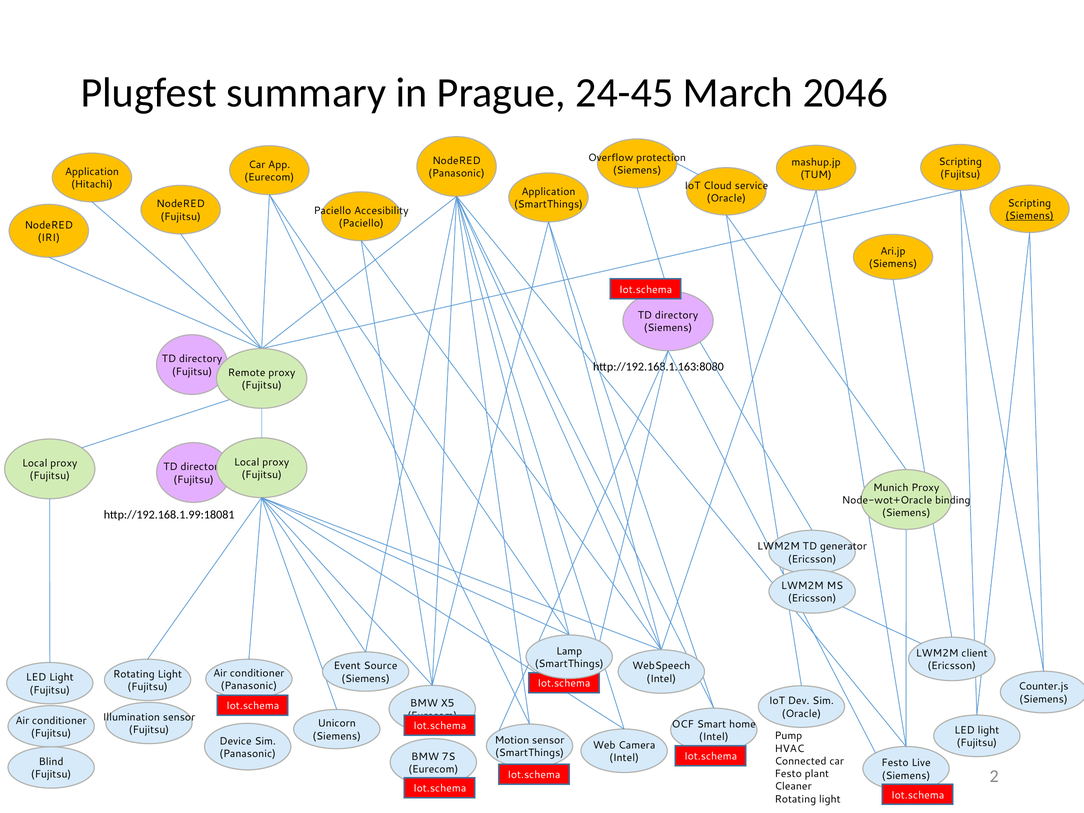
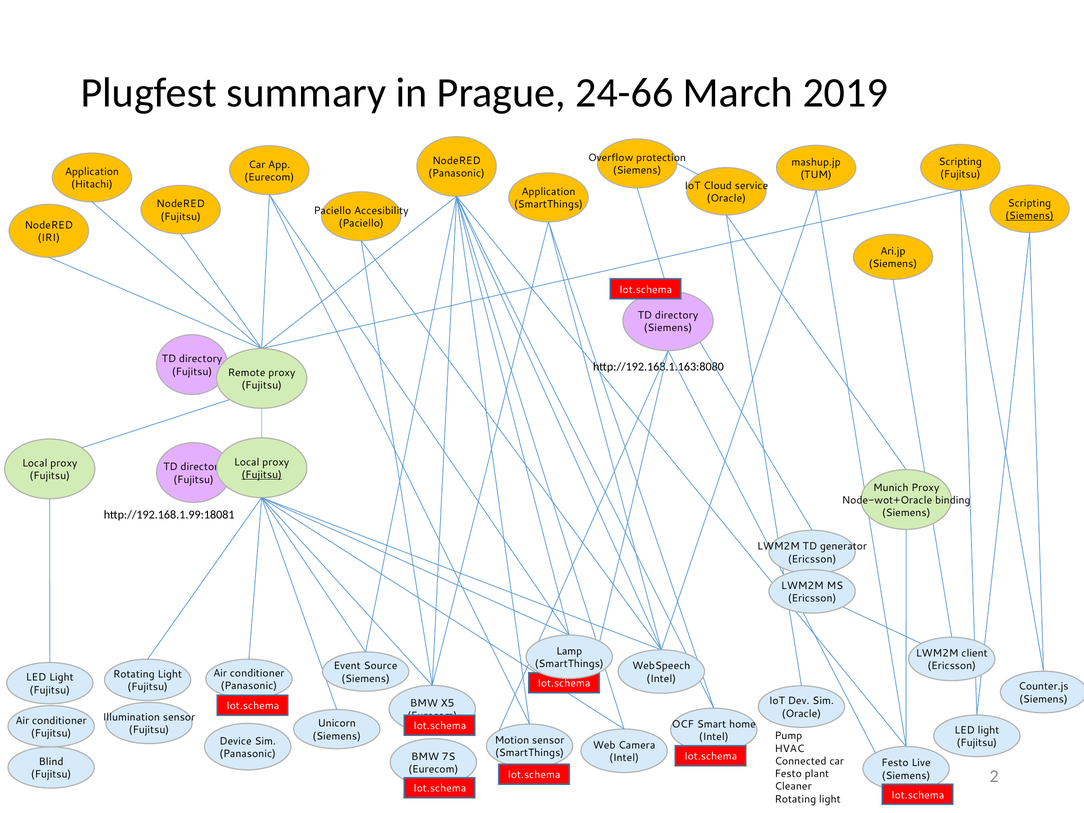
24-45: 24-45 -> 24-66
2046: 2046 -> 2019
Fujitsu at (262, 475) underline: none -> present
